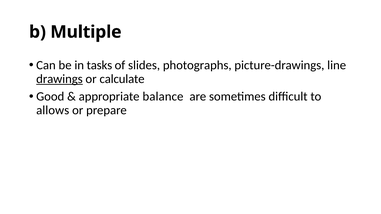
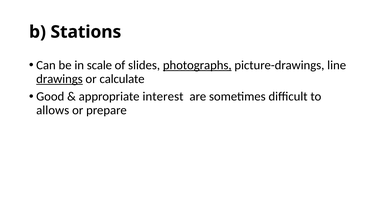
Multiple: Multiple -> Stations
tasks: tasks -> scale
photographs underline: none -> present
balance: balance -> interest
